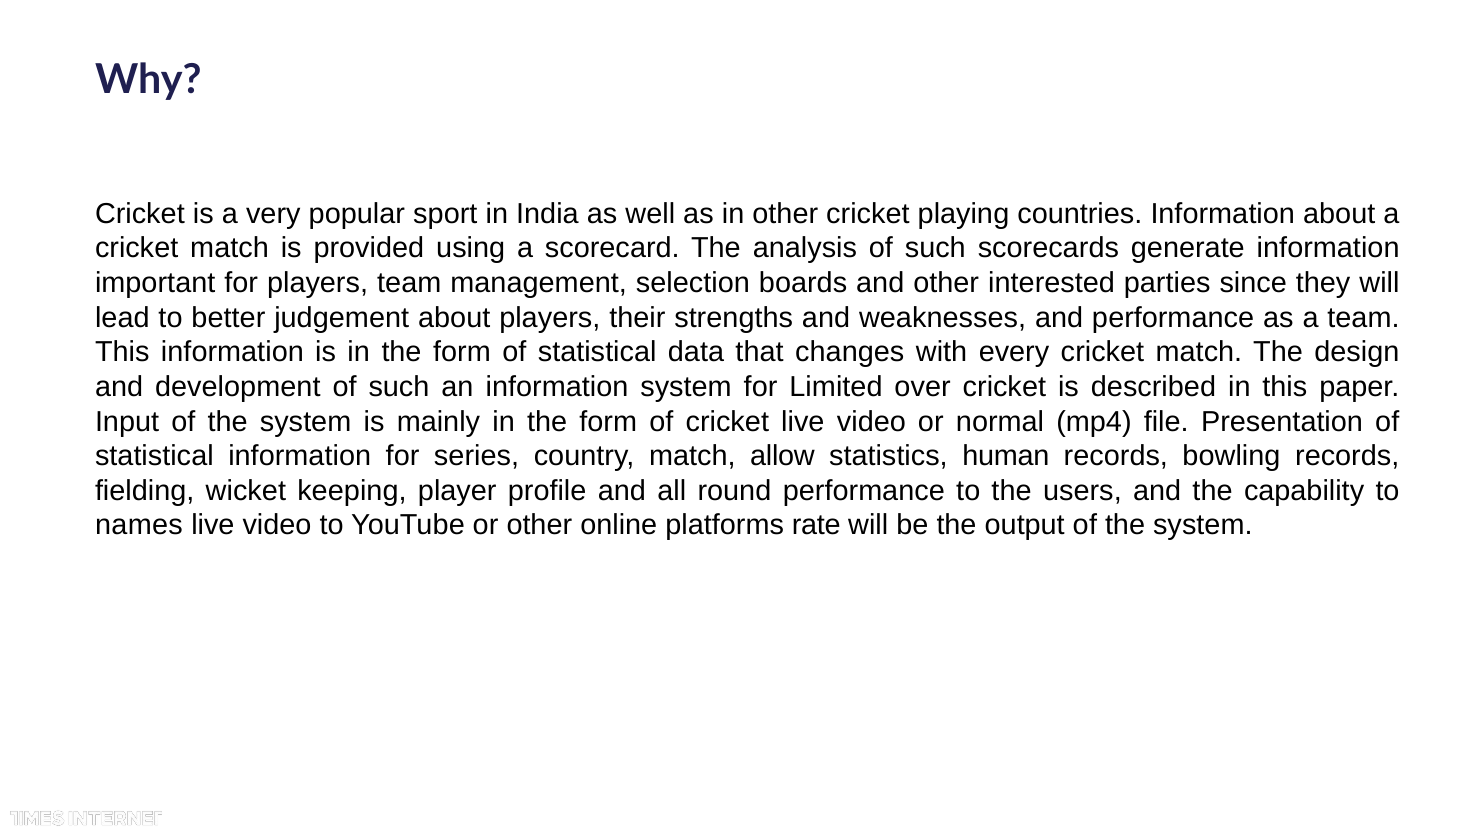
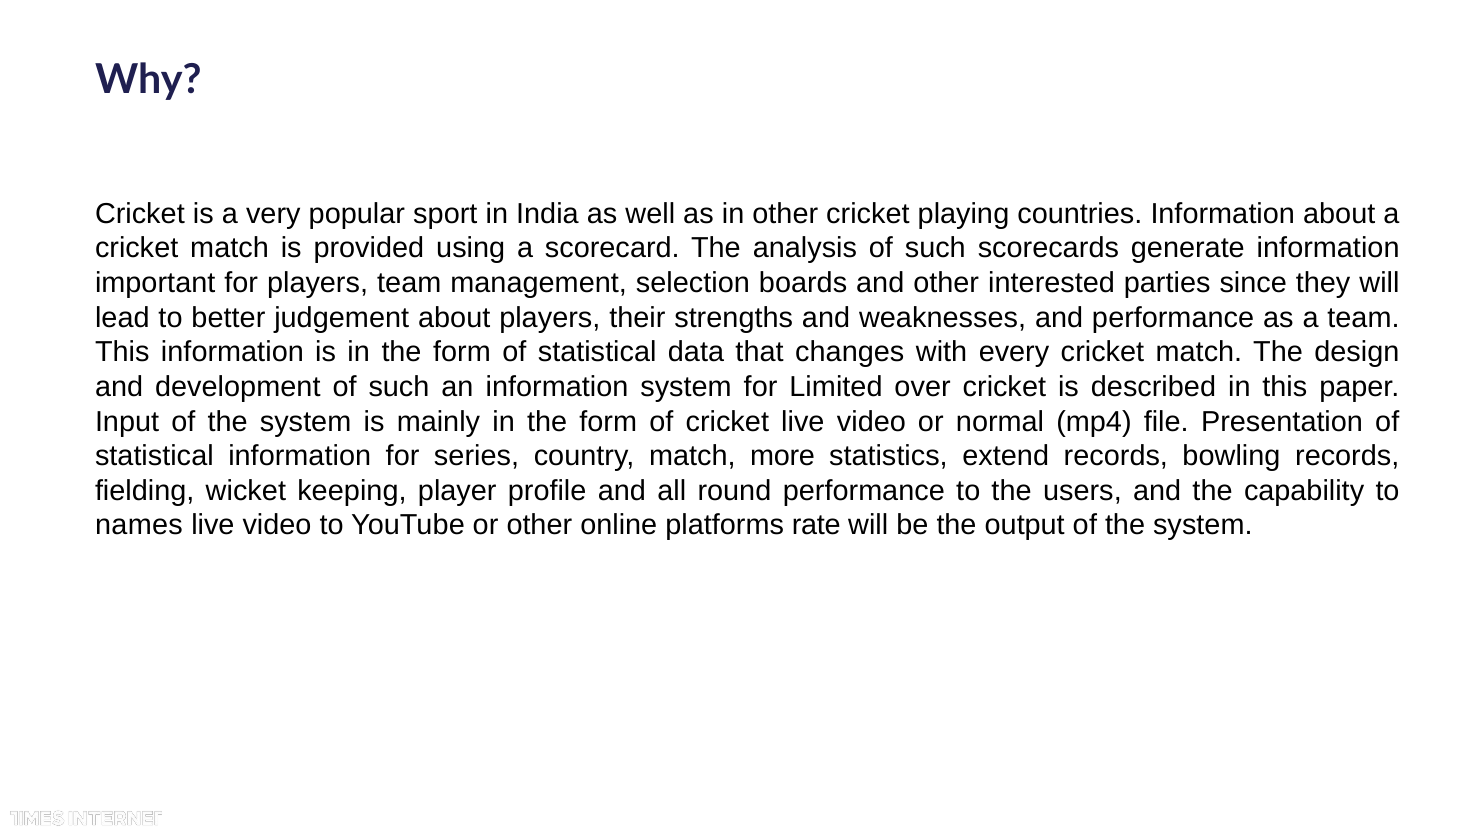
allow: allow -> more
human: human -> extend
